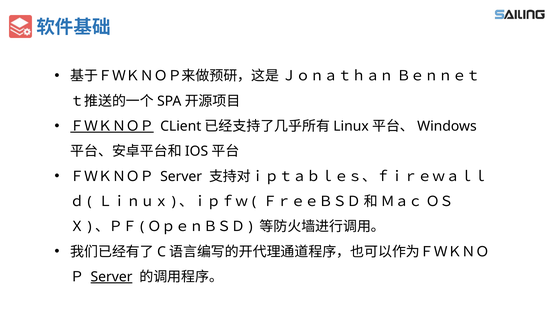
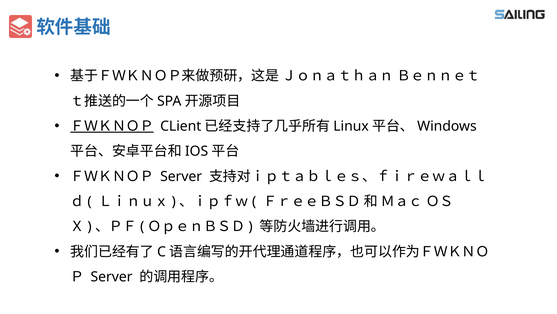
Server at (111, 276) underline: present -> none
